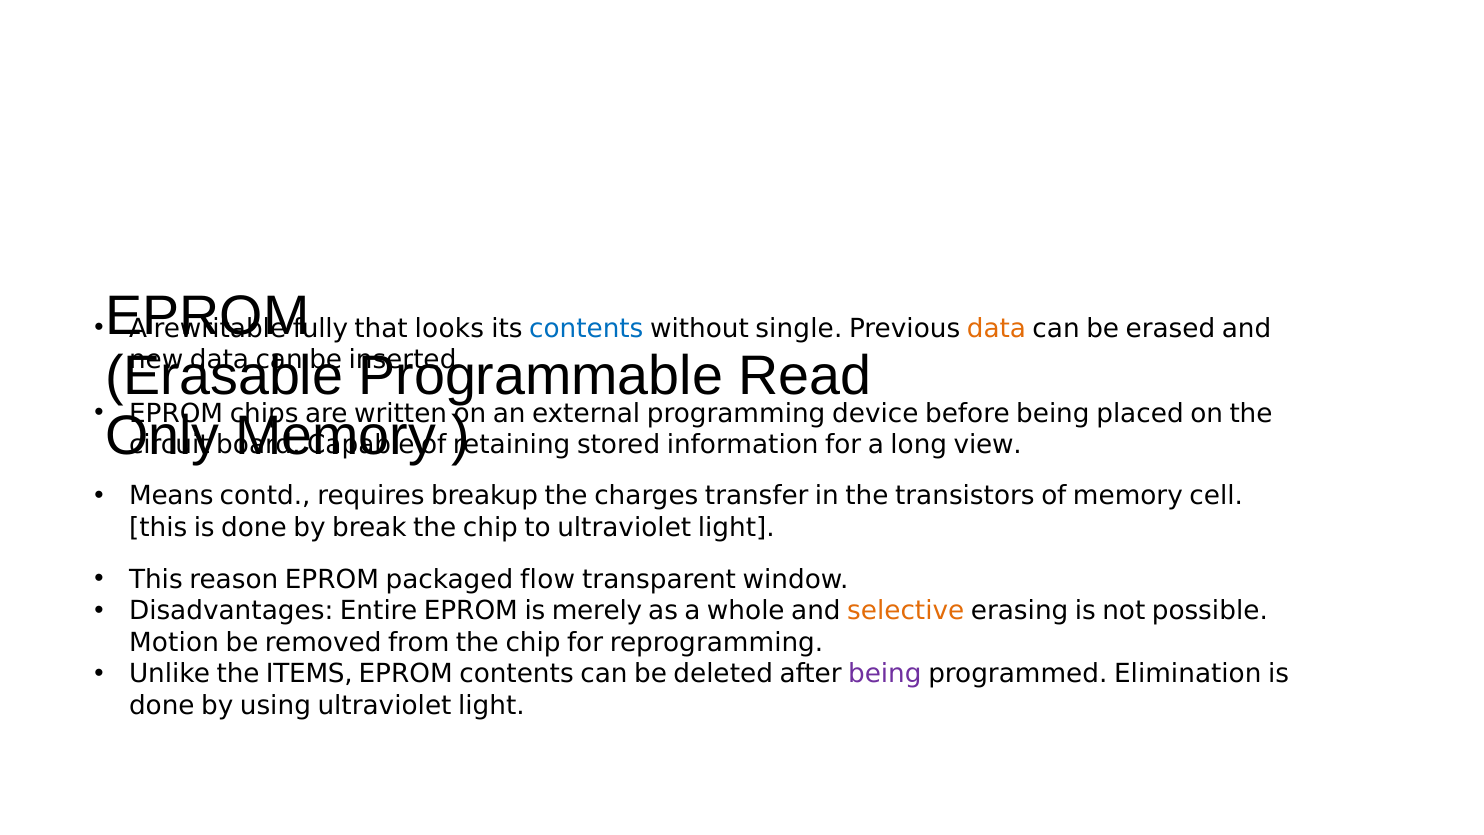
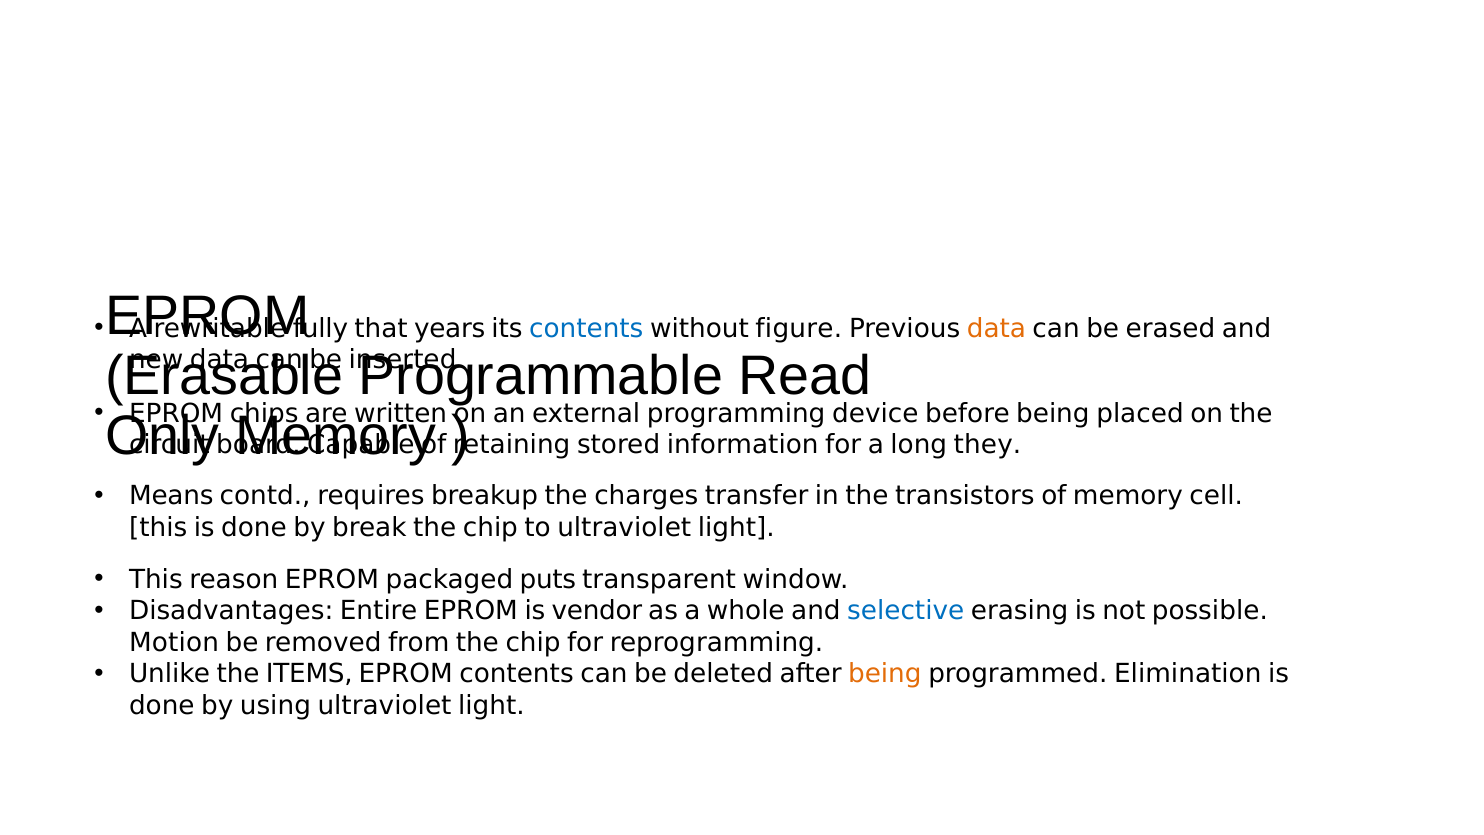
looks: looks -> years
single: single -> figure
view: view -> they
flow: flow -> puts
merely: merely -> vendor
selective colour: orange -> blue
being at (885, 674) colour: purple -> orange
